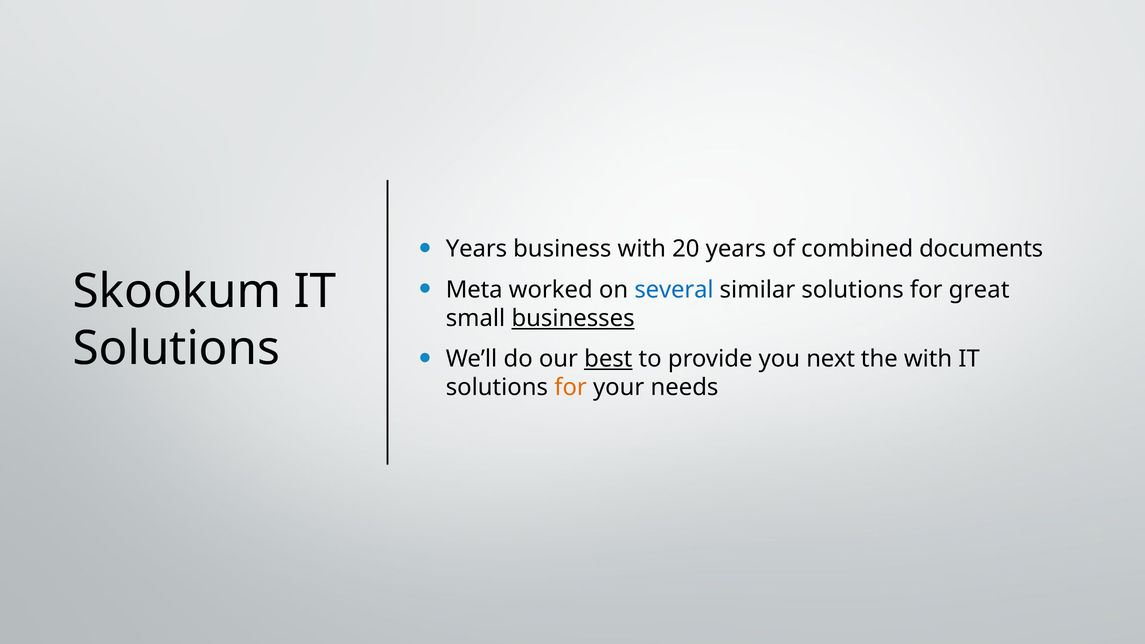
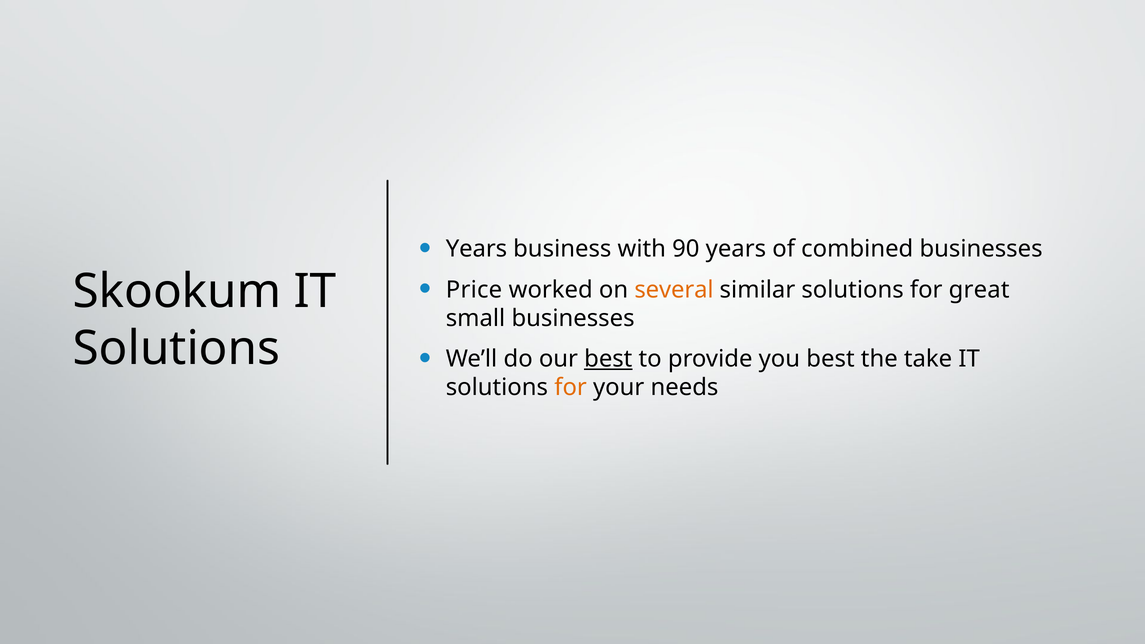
20: 20 -> 90
combined documents: documents -> businesses
Meta: Meta -> Price
several colour: blue -> orange
businesses at (573, 318) underline: present -> none
you next: next -> best
the with: with -> take
